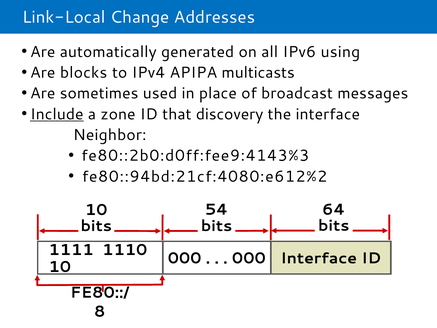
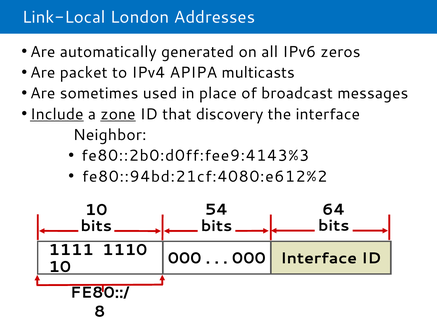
Change: Change -> London
using: using -> zeros
blocks: blocks -> packet
zone underline: none -> present
